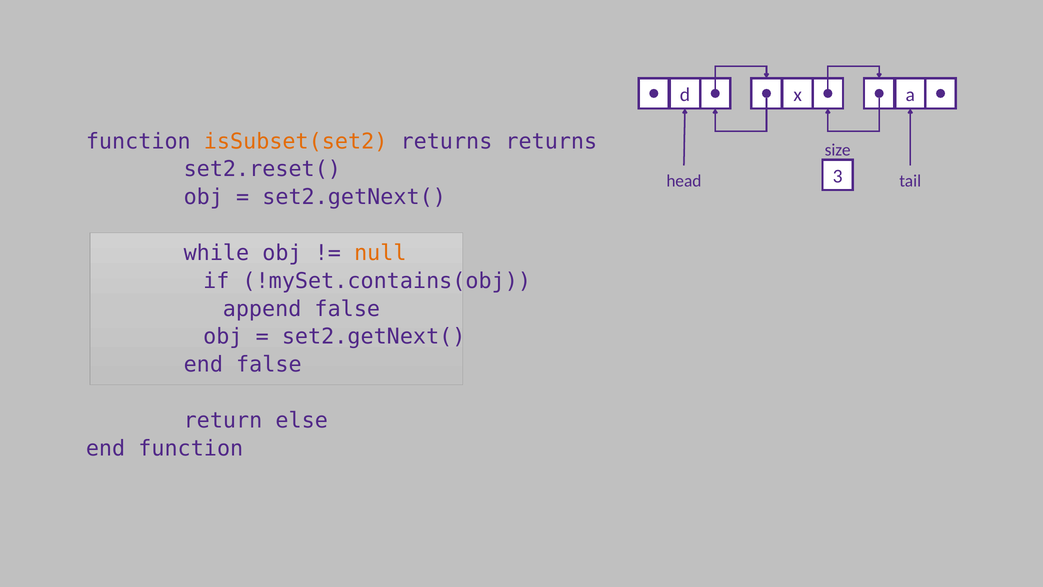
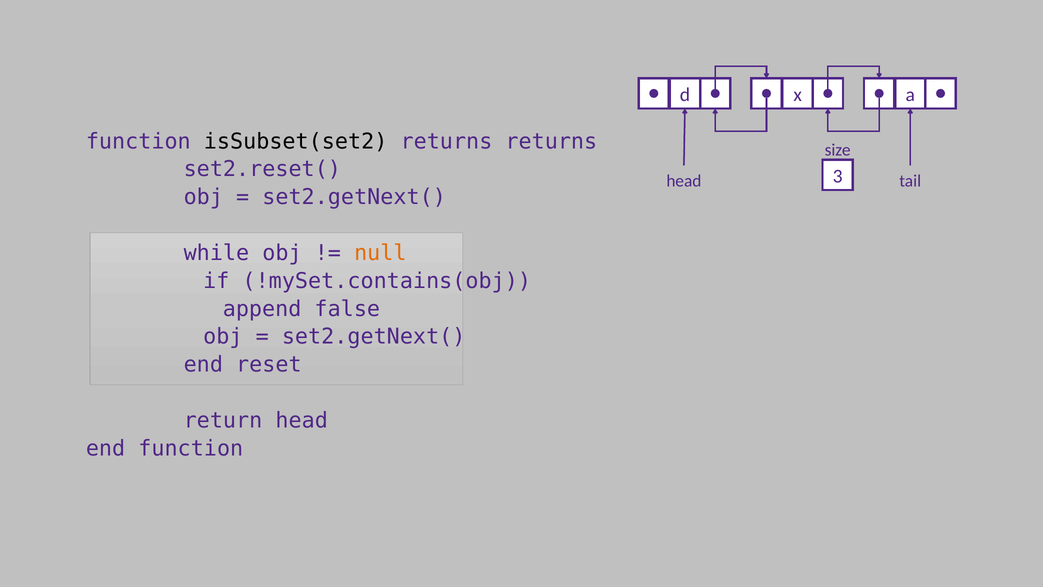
isSubset(set2 colour: orange -> black
end false: false -> reset
return else: else -> head
